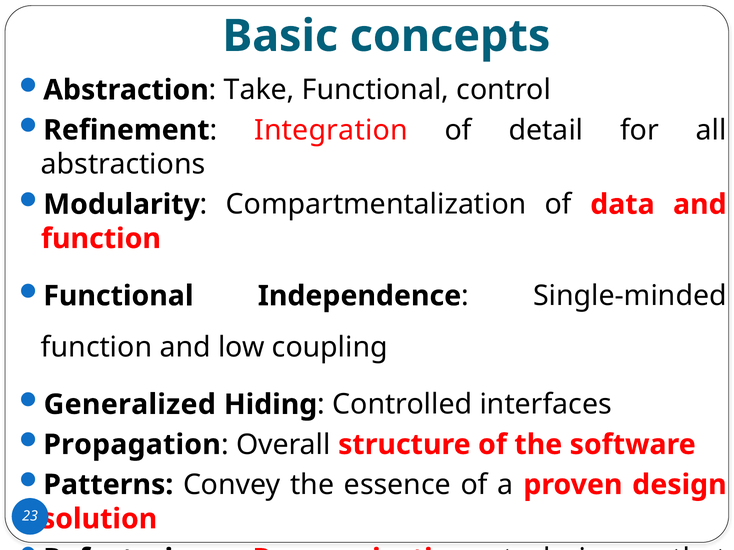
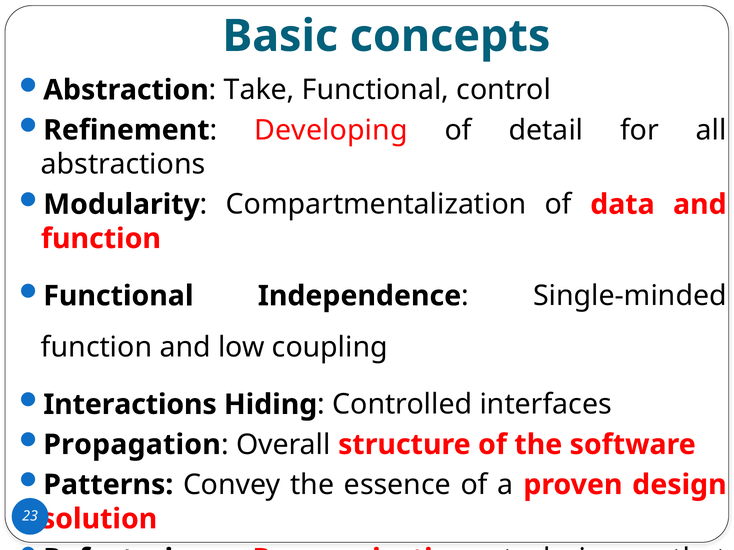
Integration: Integration -> Developing
Generalized: Generalized -> Interactions
